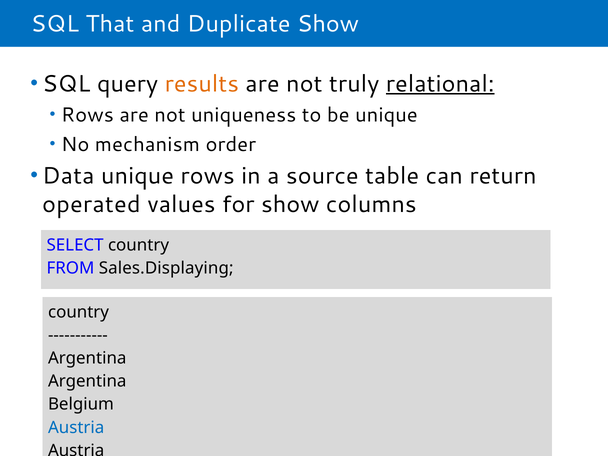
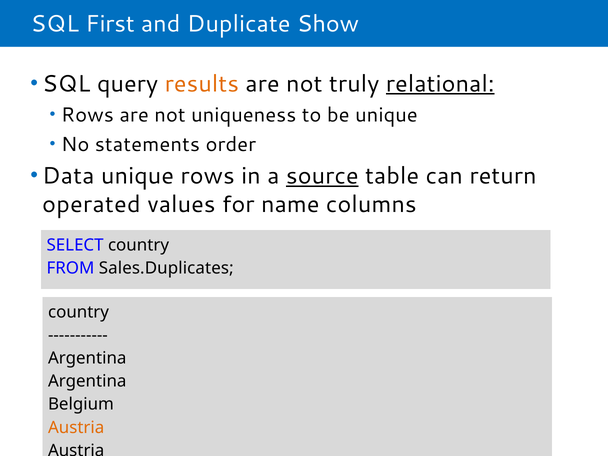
That: That -> First
mechanism: mechanism -> statements
source underline: none -> present
for show: show -> name
Sales.Displaying: Sales.Displaying -> Sales.Duplicates
Austria at (76, 428) colour: blue -> orange
